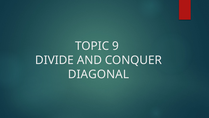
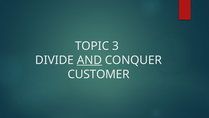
9: 9 -> 3
AND underline: none -> present
DIAGONAL: DIAGONAL -> CUSTOMER
